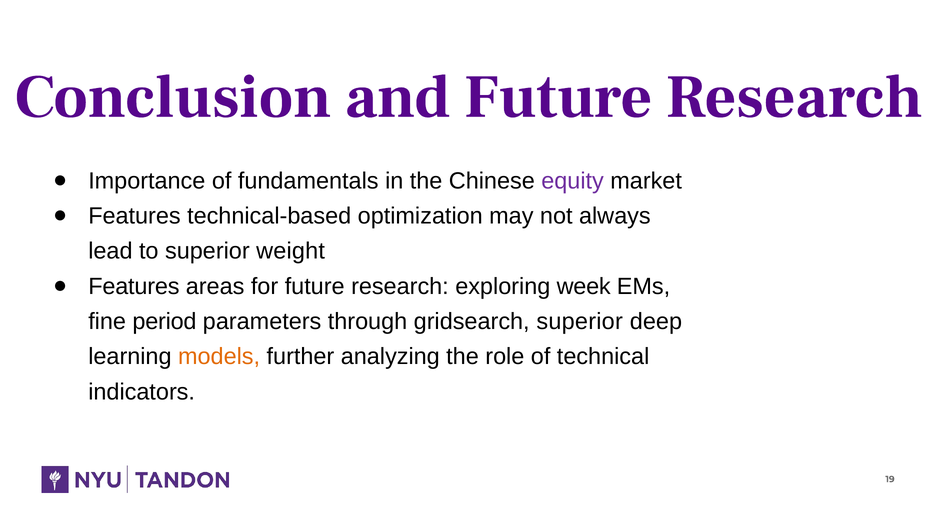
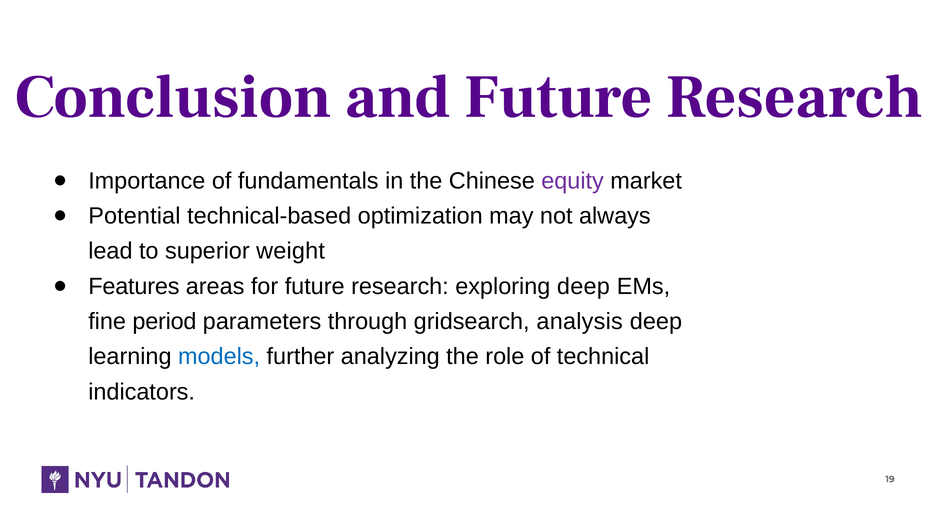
Features at (134, 216): Features -> Potential
exploring week: week -> deep
gridsearch superior: superior -> analysis
models colour: orange -> blue
